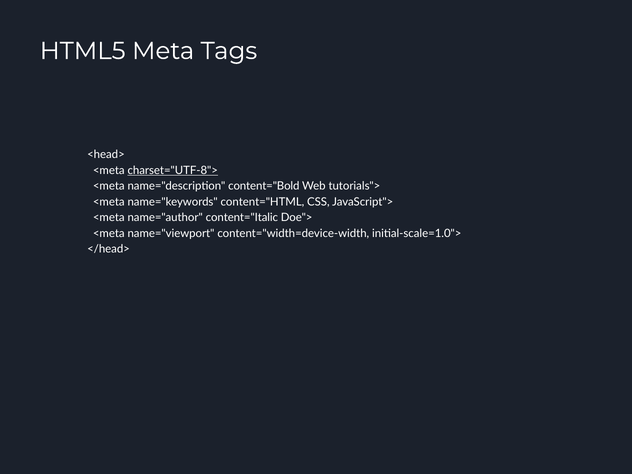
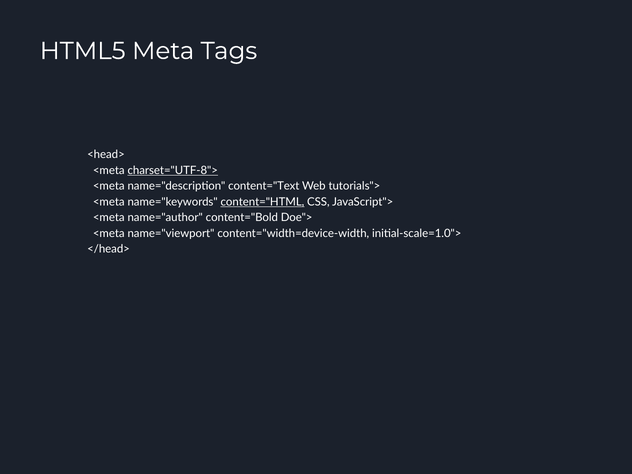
content="Bold: content="Bold -> content="Text
content="HTML underline: none -> present
content="Italic: content="Italic -> content="Bold
